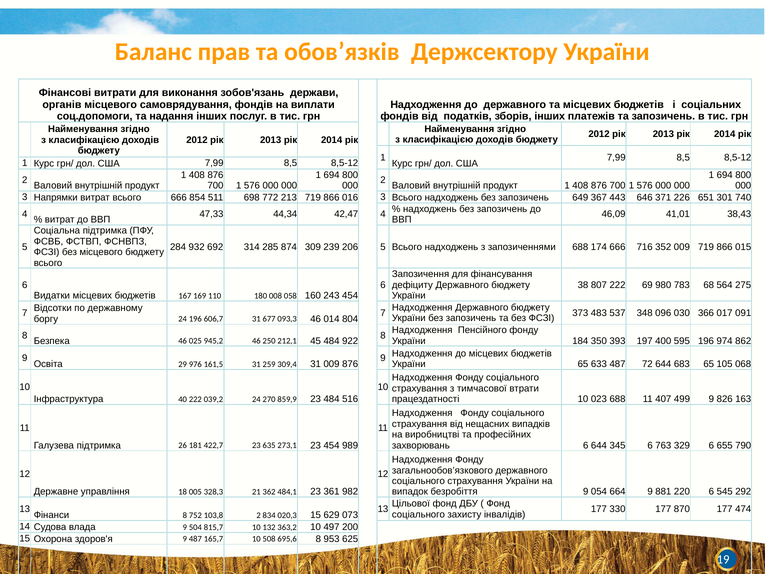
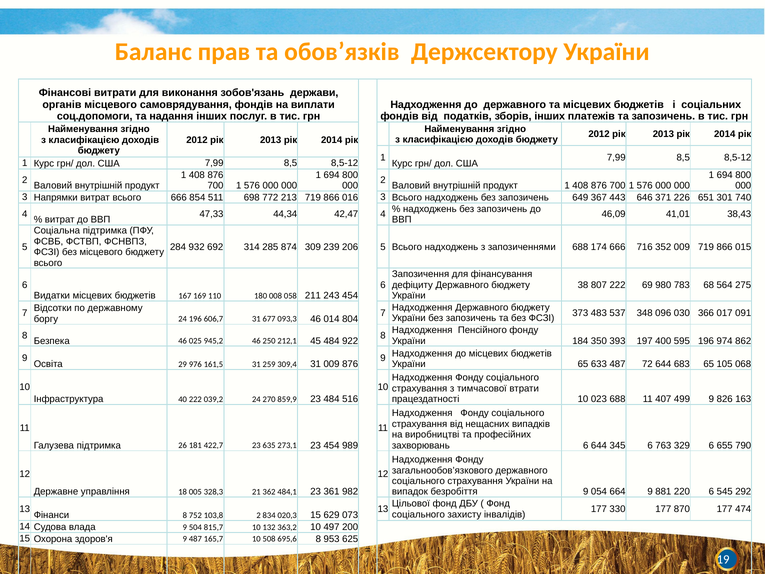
160: 160 -> 211
